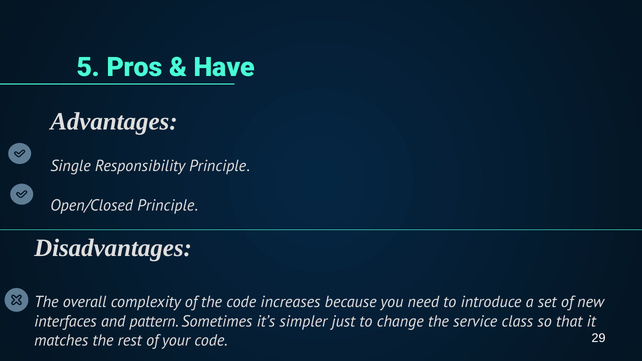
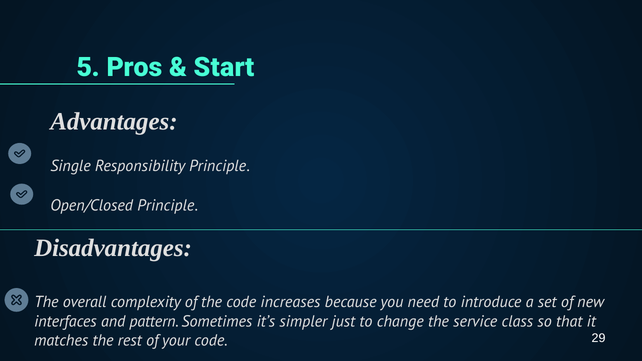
Have: Have -> Start
